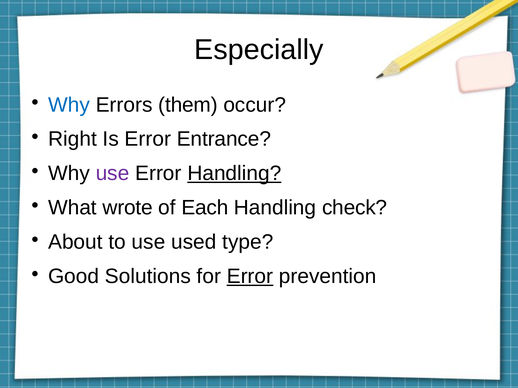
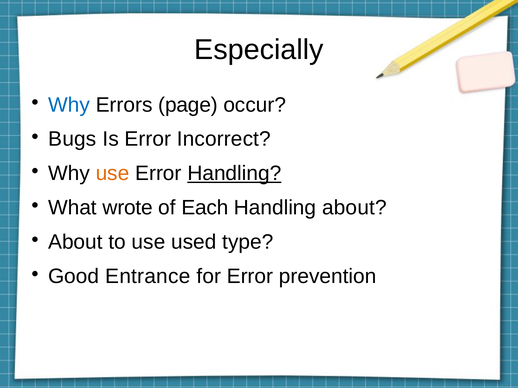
them: them -> page
Right: Right -> Bugs
Entrance: Entrance -> Incorrect
use at (113, 174) colour: purple -> orange
Handling check: check -> about
Solutions: Solutions -> Entrance
Error at (250, 277) underline: present -> none
